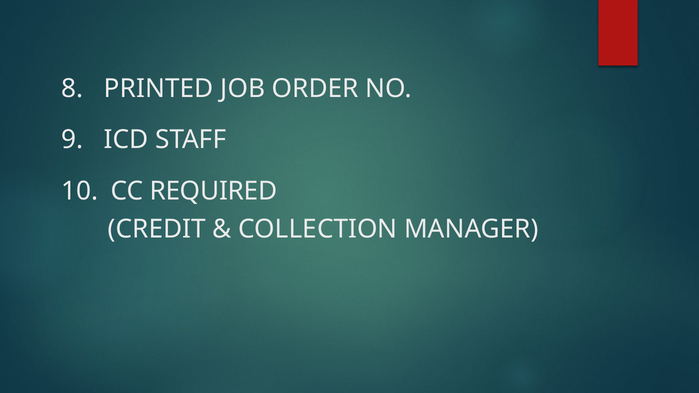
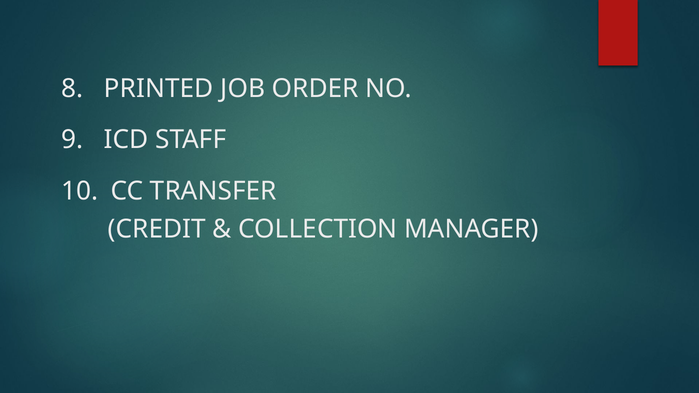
REQUIRED: REQUIRED -> TRANSFER
